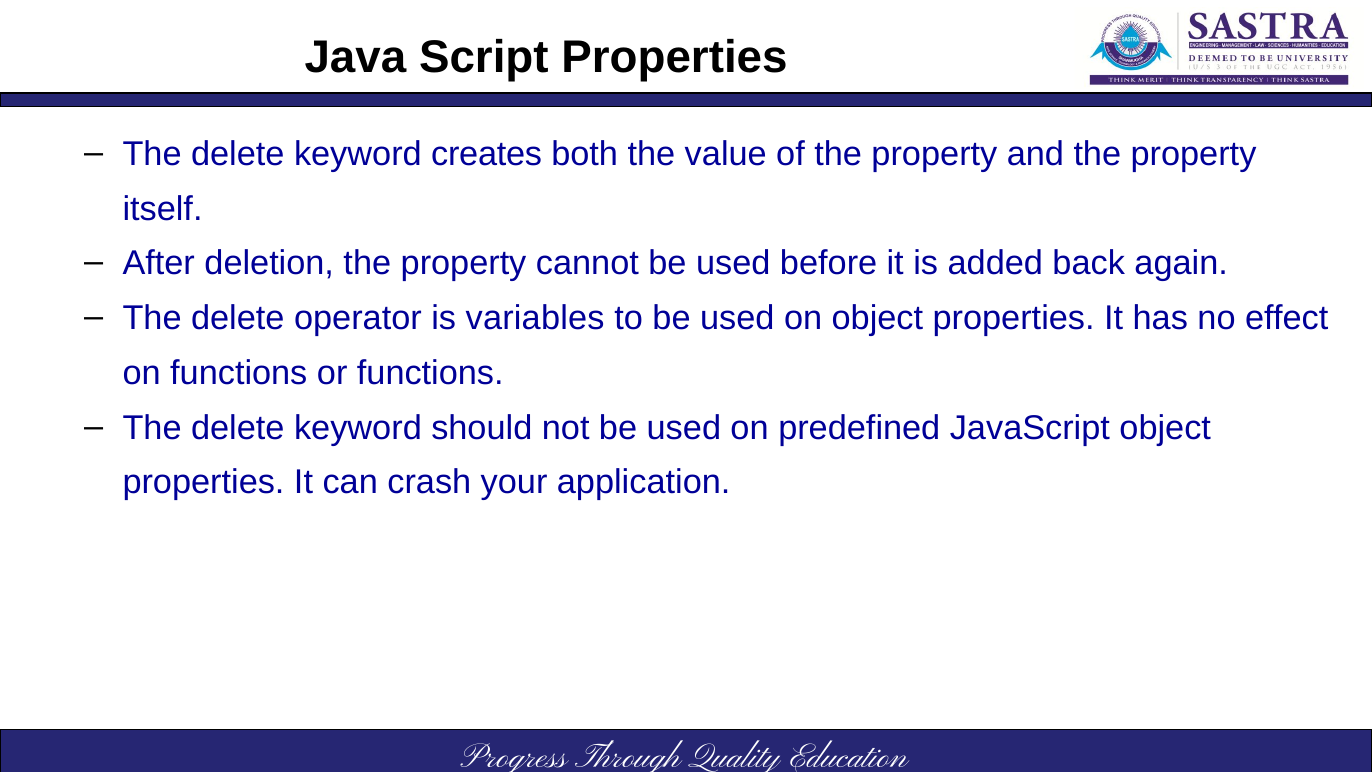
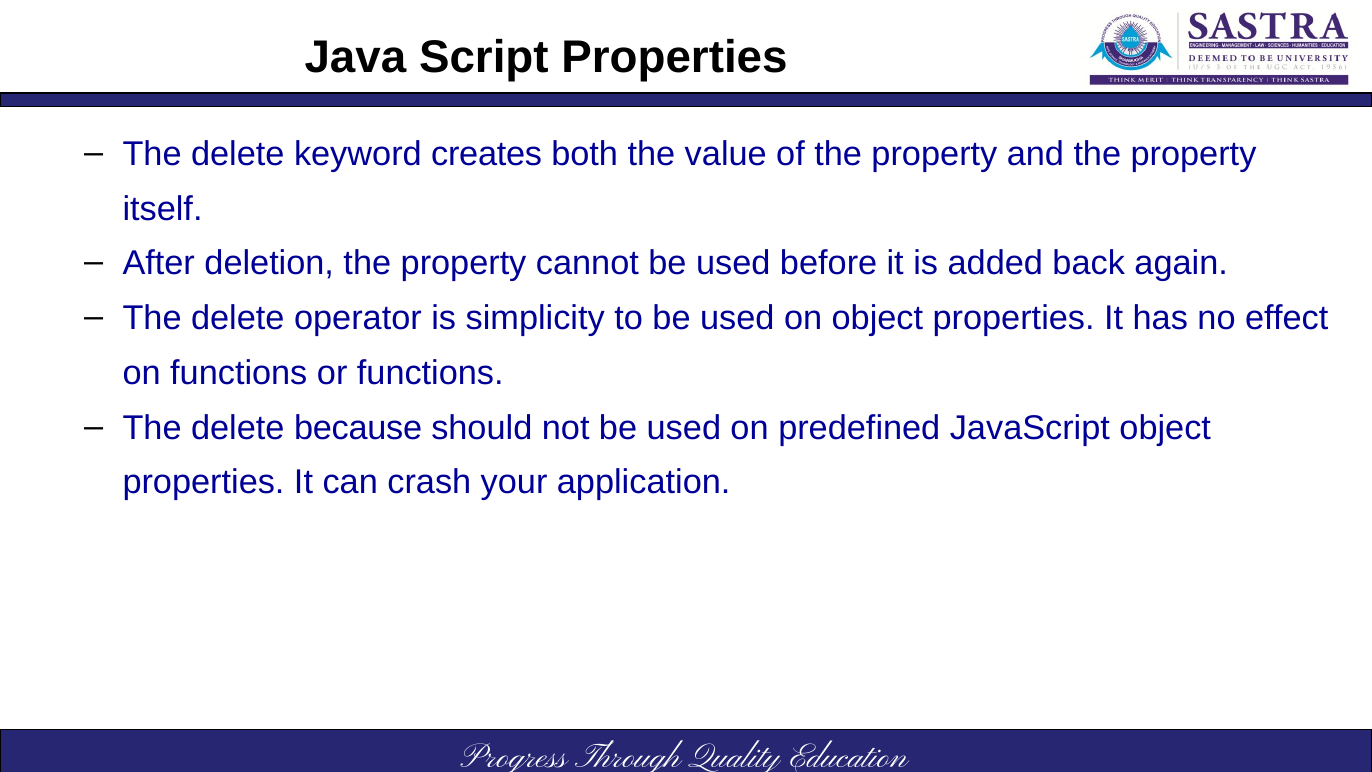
variables: variables -> simplicity
keyword at (358, 428): keyword -> because
